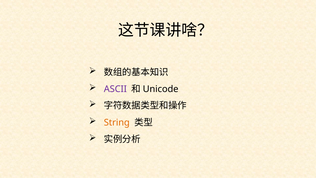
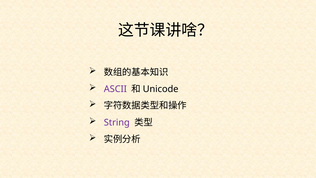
String colour: orange -> purple
